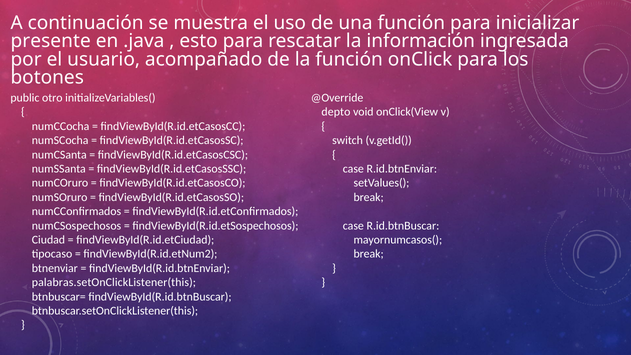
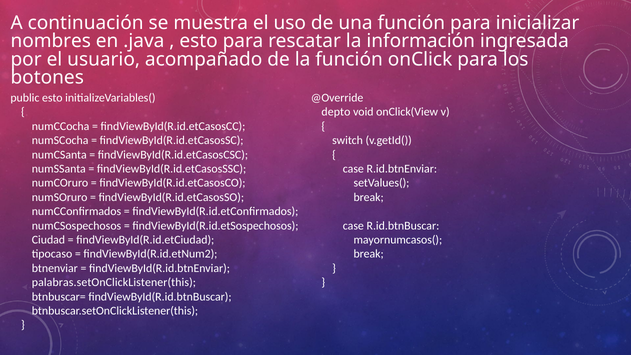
presente: presente -> nombres
public otro: otro -> esto
